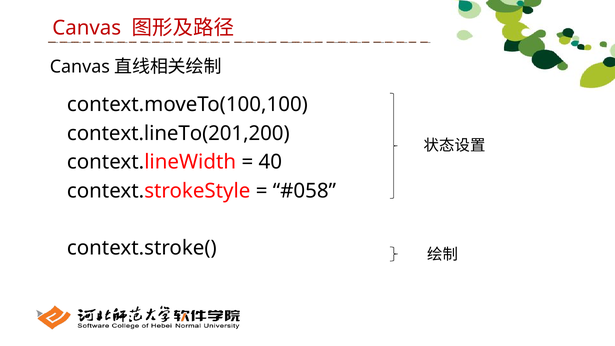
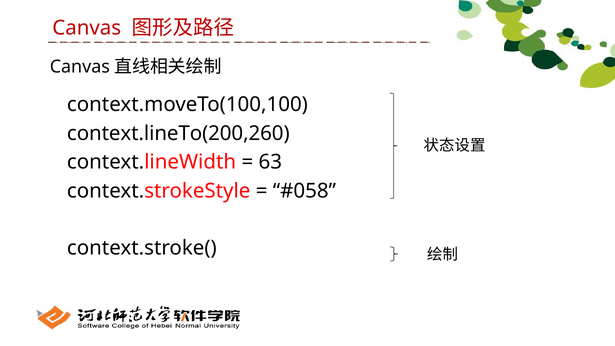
context.lineTo(201,200: context.lineTo(201,200 -> context.lineTo(200,260
40: 40 -> 63
